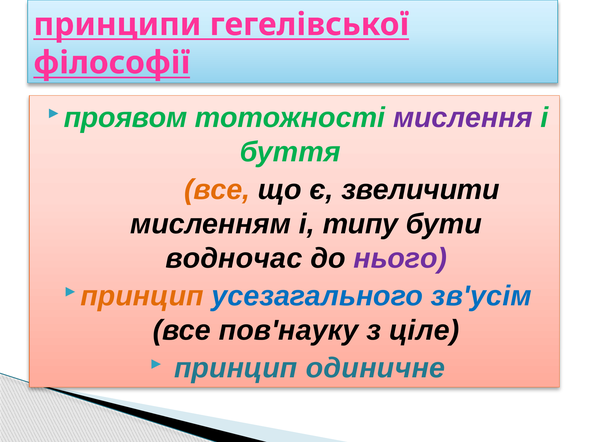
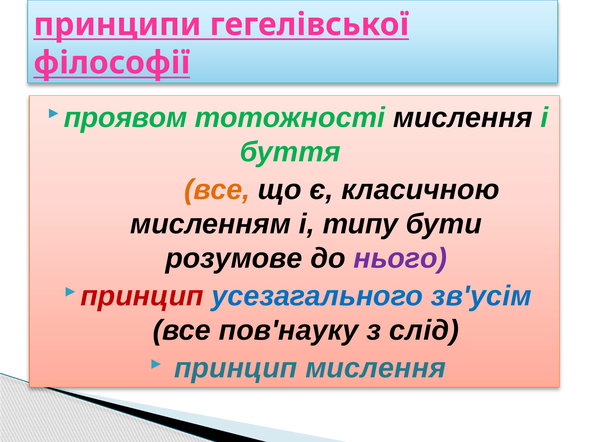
мислення at (463, 118) colour: purple -> black
звеличити: звеличити -> класичною
водночас: водночас -> розумове
принцип at (142, 296) colour: orange -> red
ціле: ціле -> слід
принцип одиничне: одиничне -> мислення
